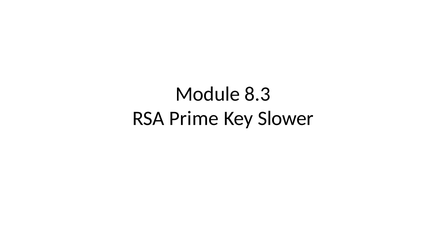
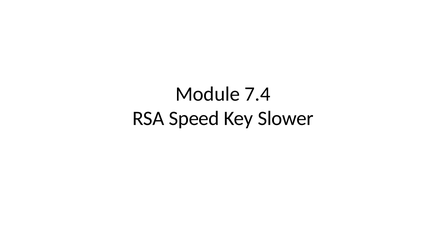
8.3: 8.3 -> 7.4
Prime: Prime -> Speed
